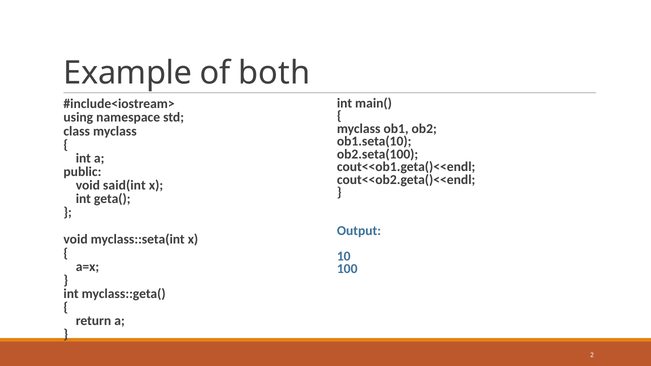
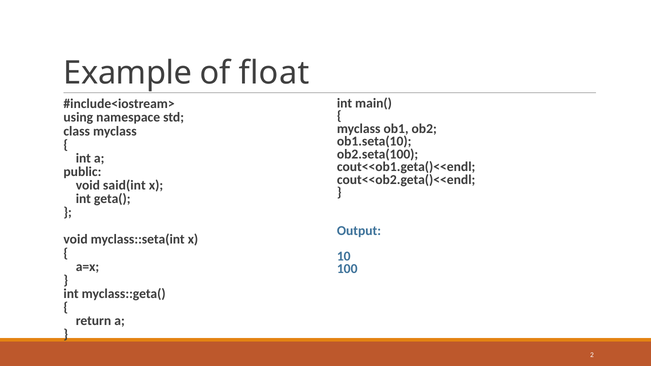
both: both -> float
